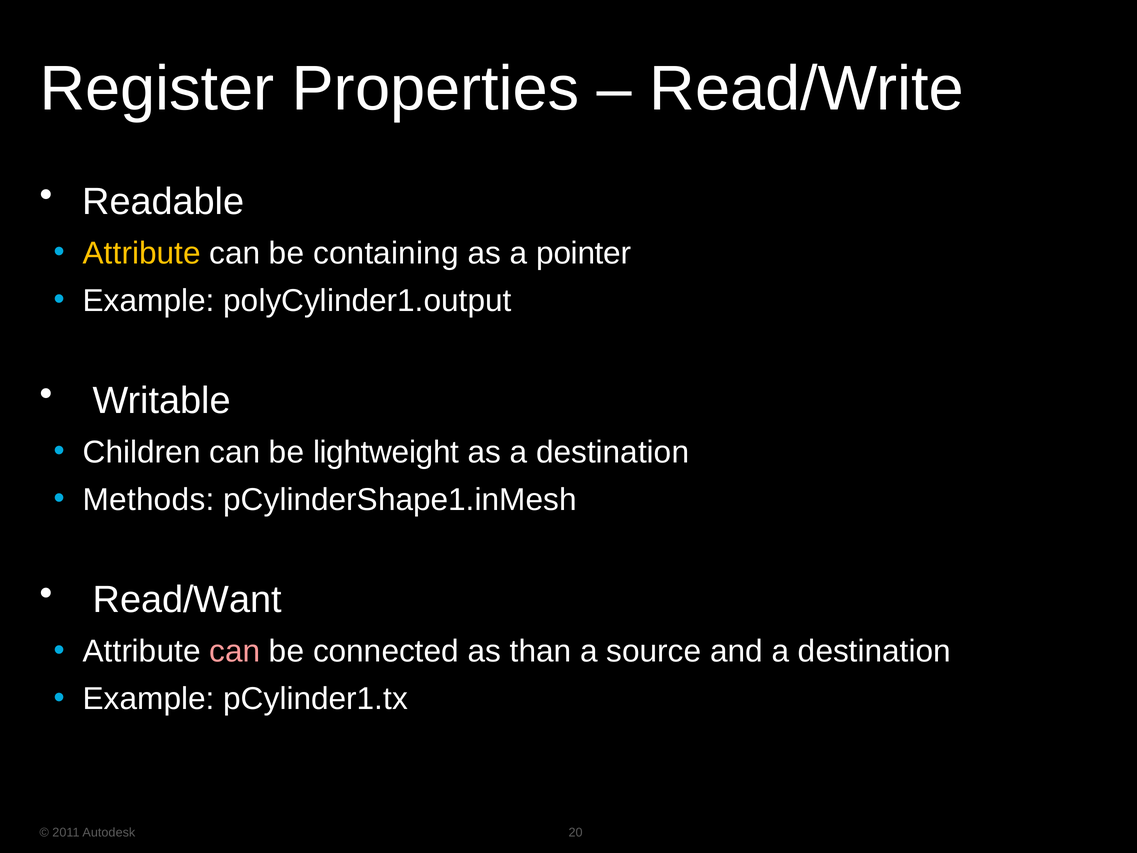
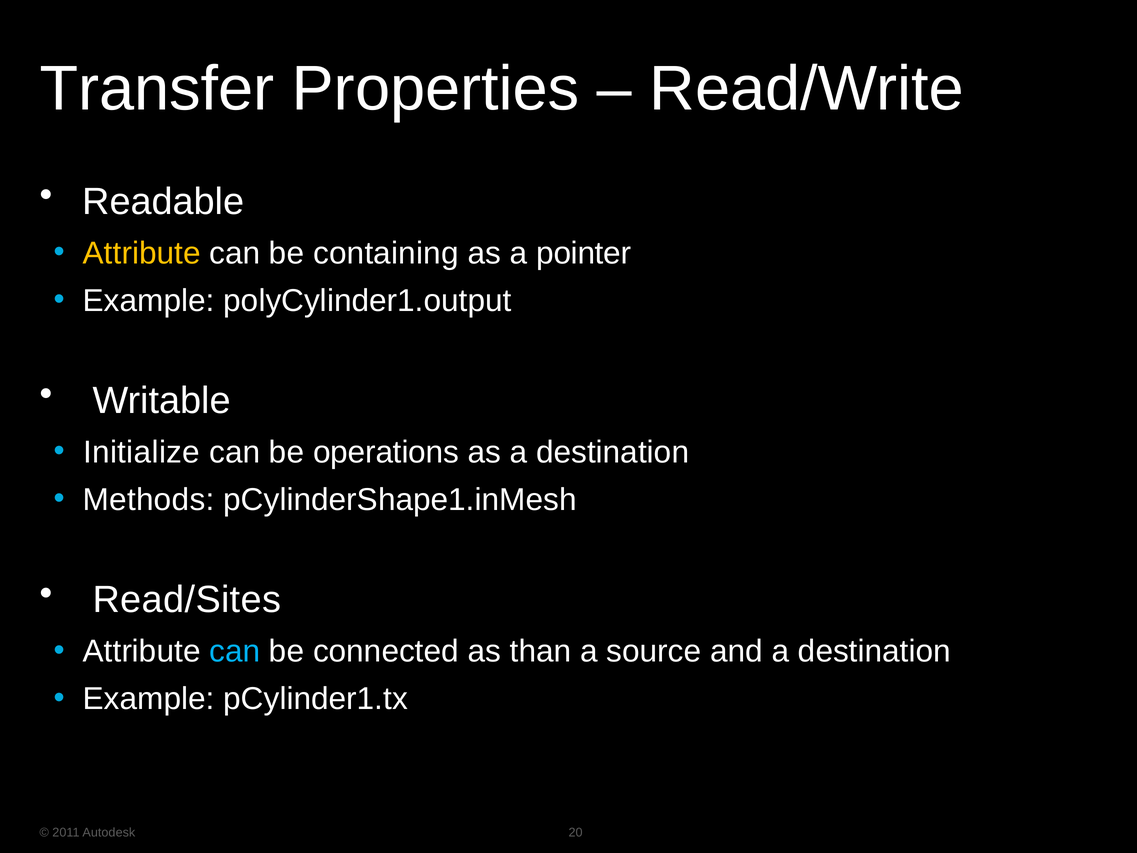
Register: Register -> Transfer
Children: Children -> Initialize
lightweight: lightweight -> operations
Read/Want: Read/Want -> Read/Sites
can at (235, 651) colour: pink -> light blue
